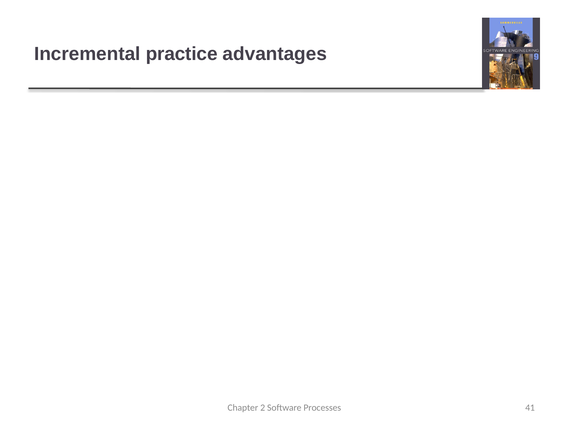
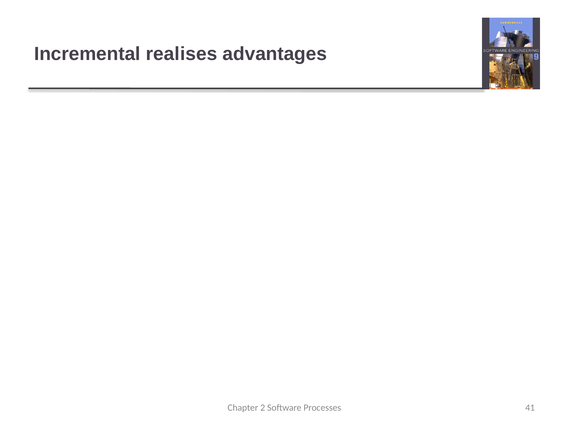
practice: practice -> realises
